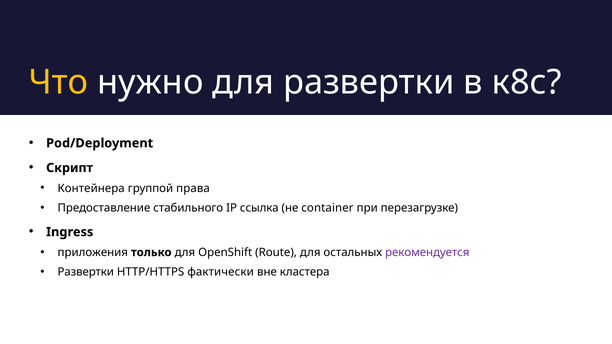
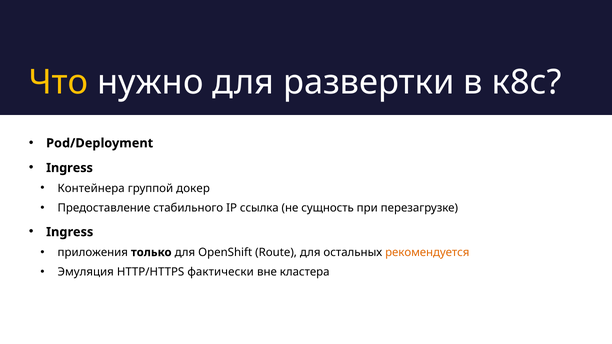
Скрипт at (70, 168): Скрипт -> Ingress
права: права -> докер
container: container -> сущность
рекомендуется colour: purple -> orange
Развертки at (86, 272): Развертки -> Эмуляция
